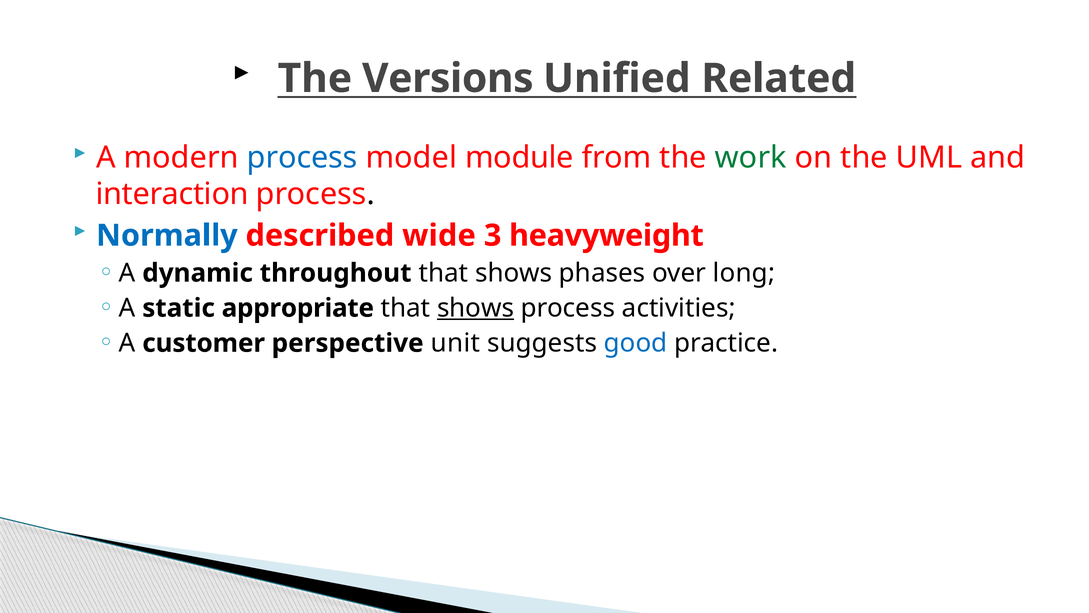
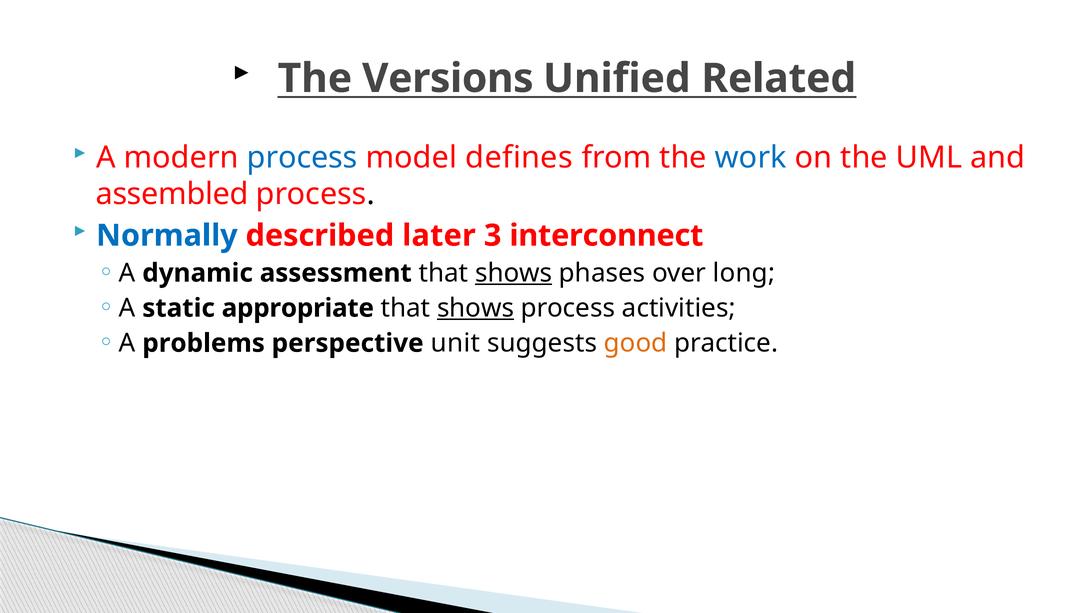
module: module -> defines
work colour: green -> blue
interaction: interaction -> assembled
wide: wide -> later
heavyweight: heavyweight -> interconnect
throughout: throughout -> assessment
shows at (514, 273) underline: none -> present
customer: customer -> problems
good colour: blue -> orange
